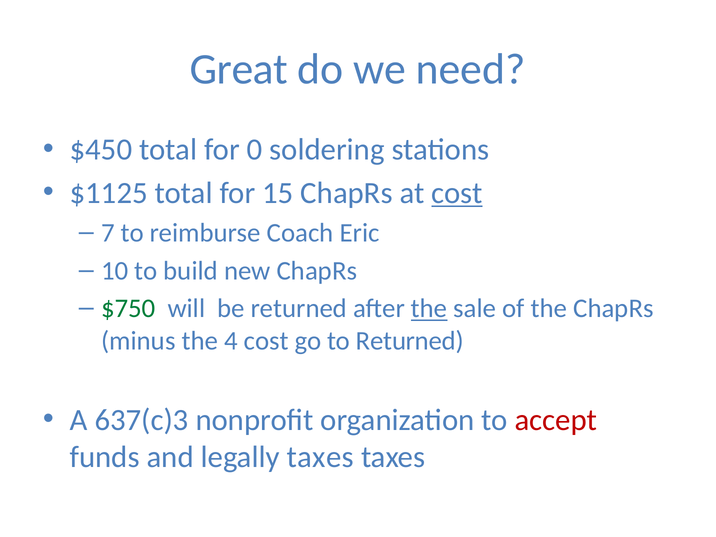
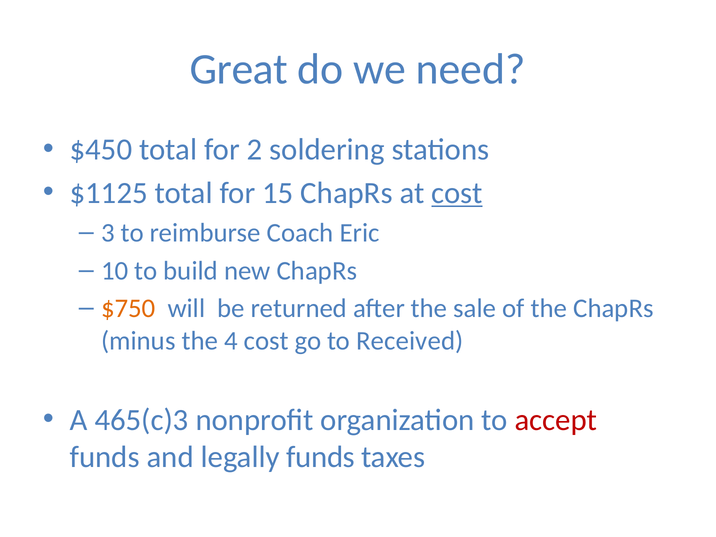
0: 0 -> 2
7: 7 -> 3
$750 colour: green -> orange
the at (429, 309) underline: present -> none
to Returned: Returned -> Received
637(c)3: 637(c)3 -> 465(c)3
legally taxes: taxes -> funds
